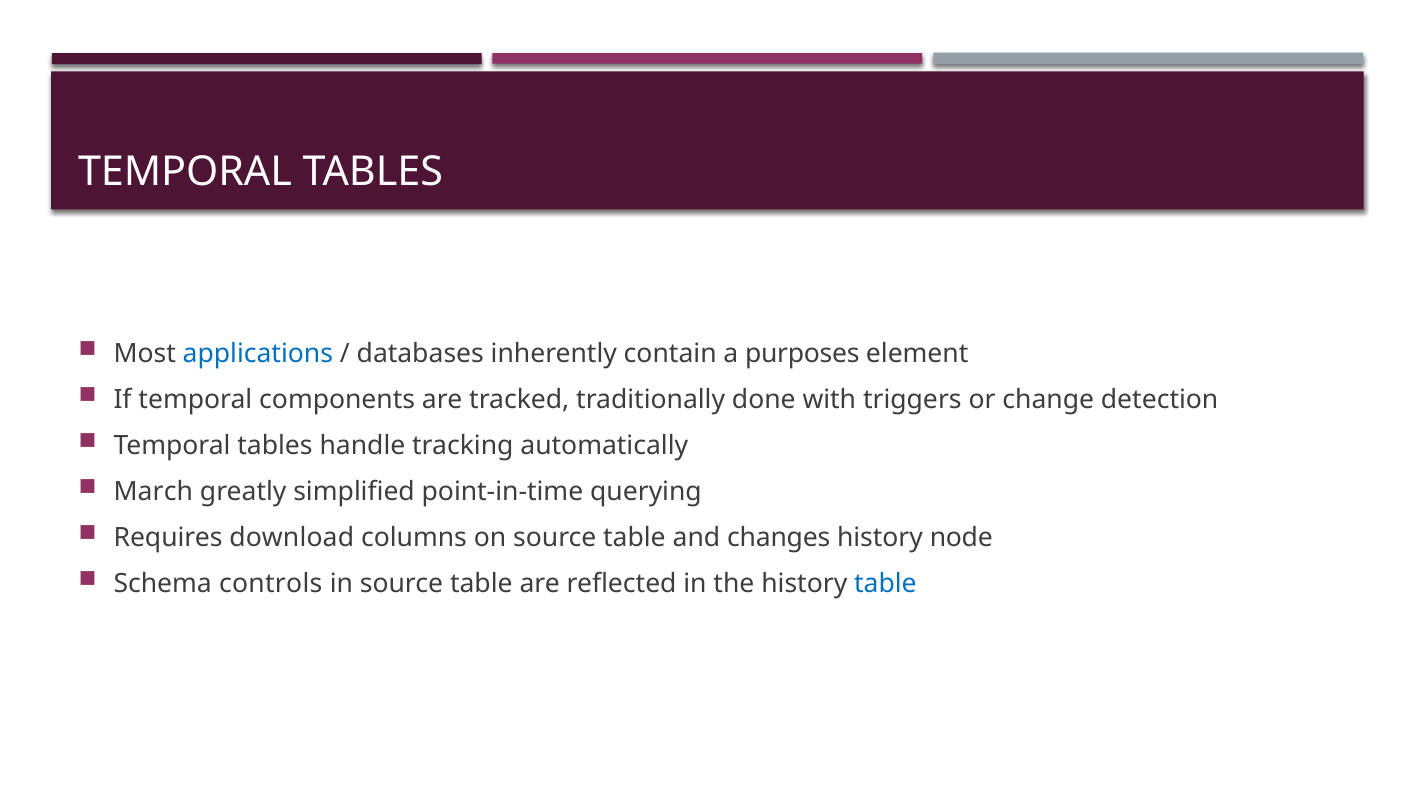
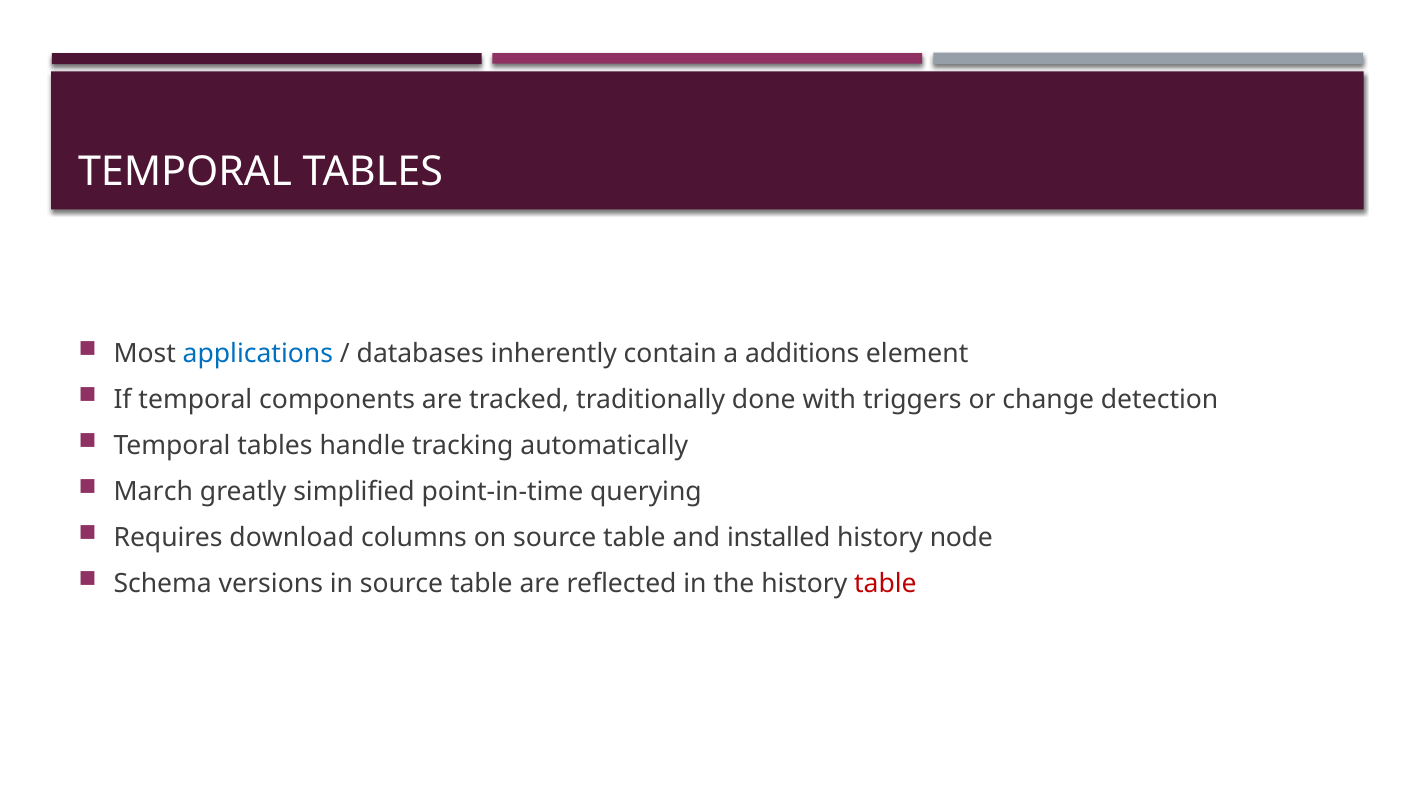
purposes: purposes -> additions
changes: changes -> installed
controls: controls -> versions
table at (885, 583) colour: blue -> red
